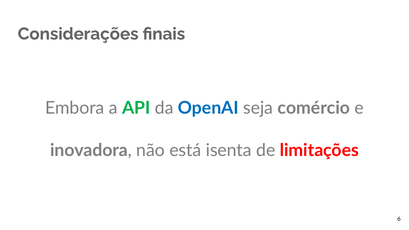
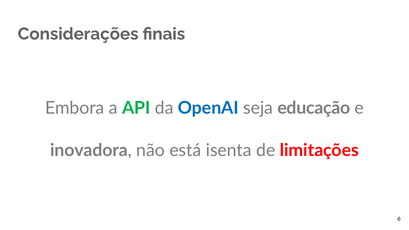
comércio: comércio -> educação
